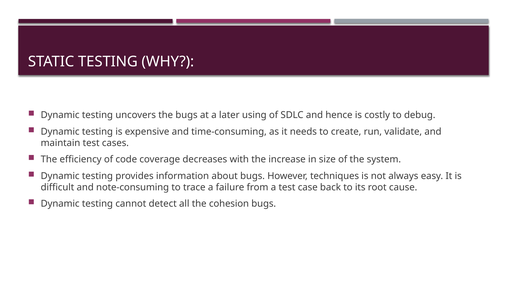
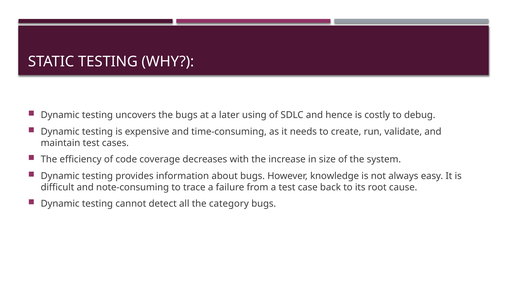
techniques: techniques -> knowledge
cohesion: cohesion -> category
